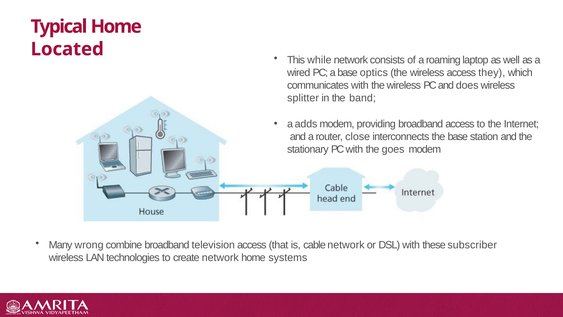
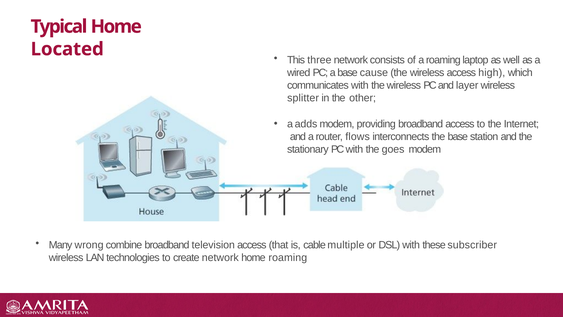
while: while -> three
optics: optics -> cause
they: they -> high
does: does -> layer
band: band -> other
close: close -> flows
cable network: network -> multiple
home systems: systems -> roaming
